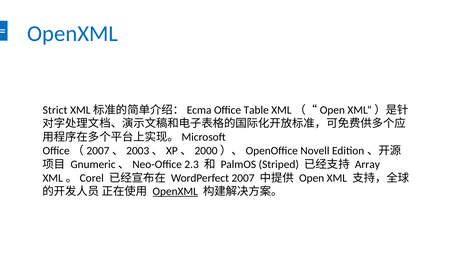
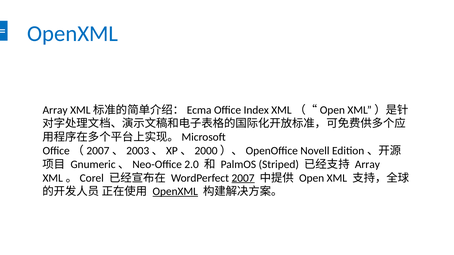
Strict at (55, 110): Strict -> Array
Table: Table -> Index
2.3: 2.3 -> 2.0
2007 underline: none -> present
